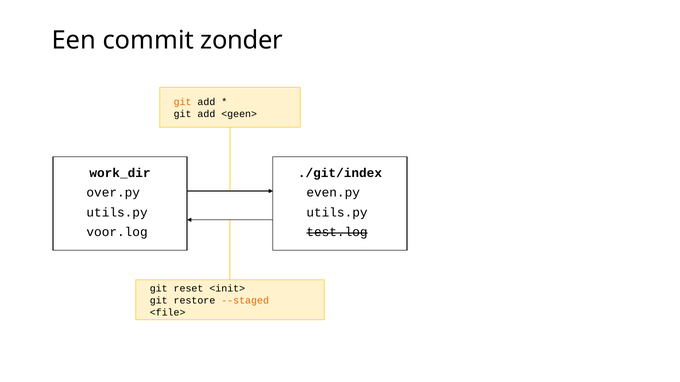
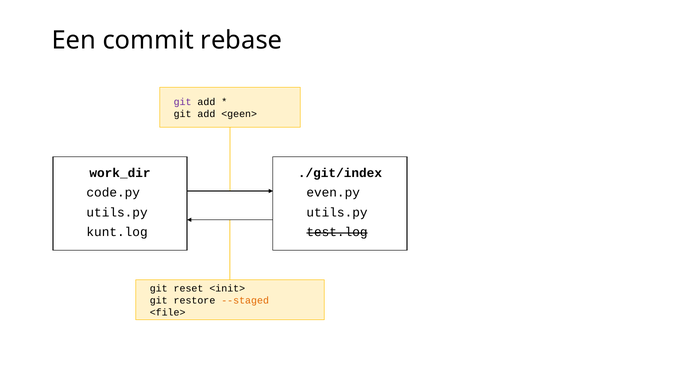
zonder: zonder -> rebase
git at (183, 102) colour: orange -> purple
over.py: over.py -> code.py
voor.log: voor.log -> kunt.log
